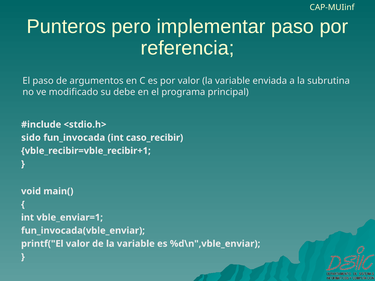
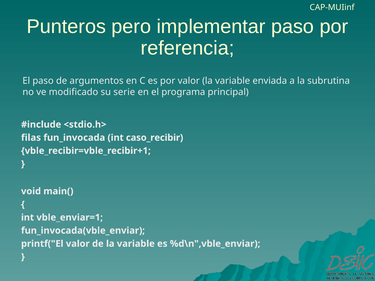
debe: debe -> serie
sido: sido -> filas
